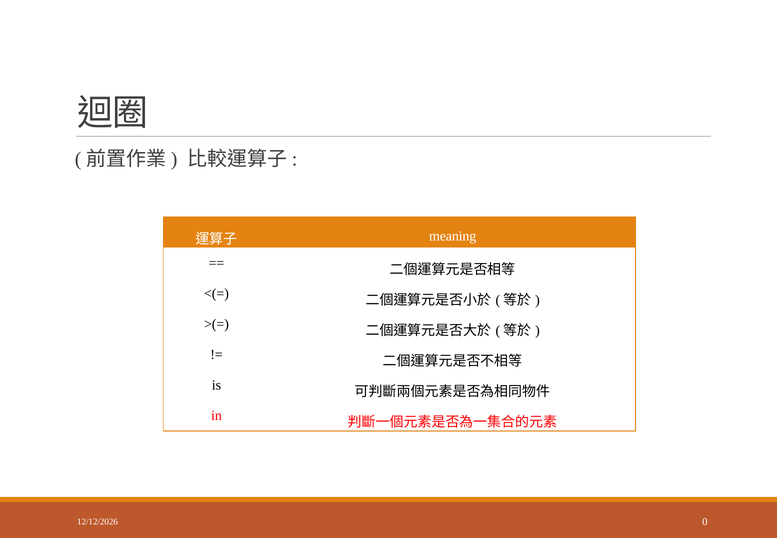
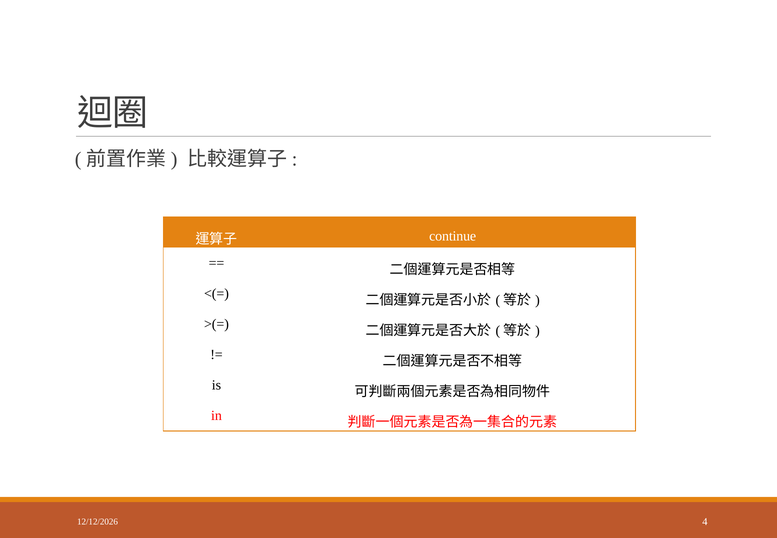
meaning: meaning -> continue
0: 0 -> 4
